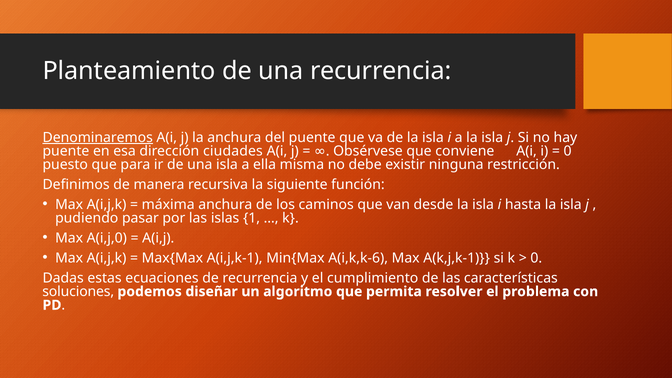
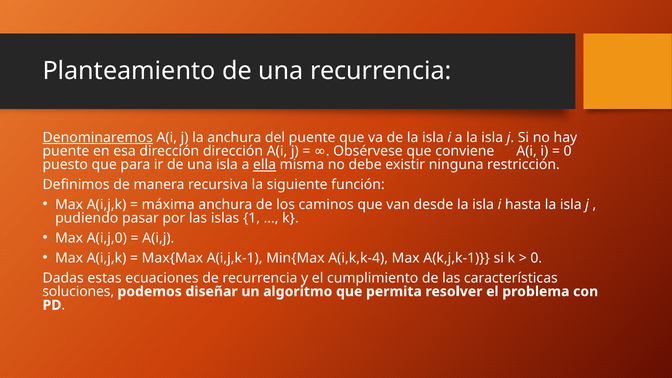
dirección ciudades: ciudades -> dirección
ella underline: none -> present
A(i,k,k-6: A(i,k,k-6 -> A(i,k,k-4
